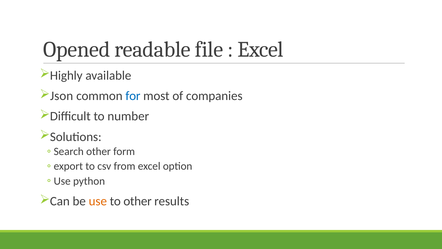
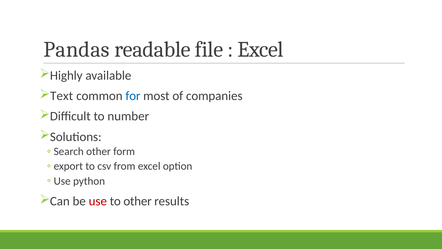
Opened: Opened -> Pandas
Json: Json -> Text
use colour: orange -> red
